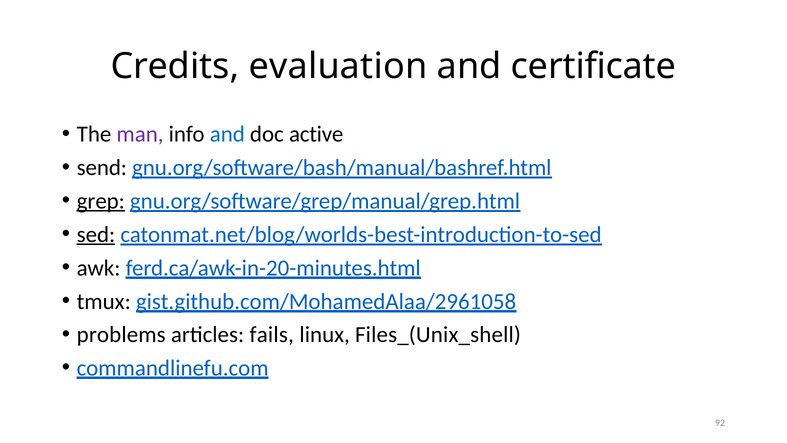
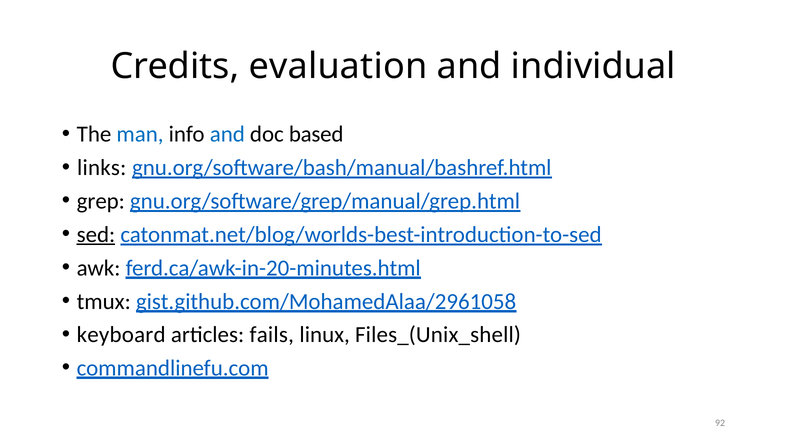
certificate: certificate -> individual
man colour: purple -> blue
active: active -> based
send: send -> links
grep underline: present -> none
problems: problems -> keyboard
